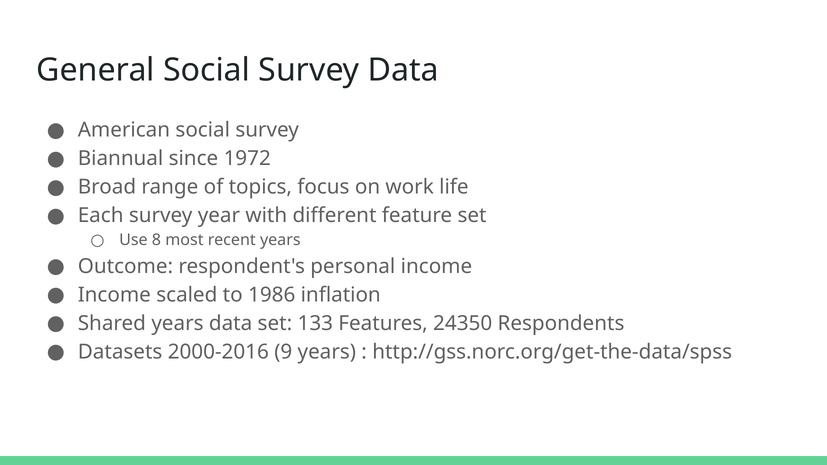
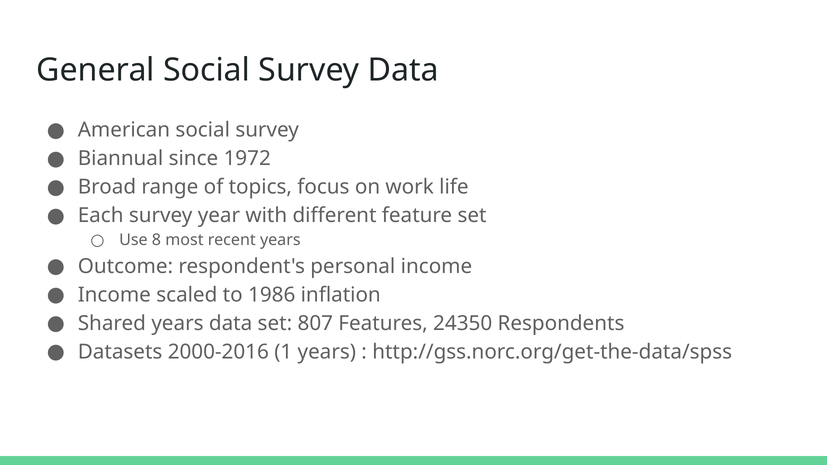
133: 133 -> 807
9: 9 -> 1
